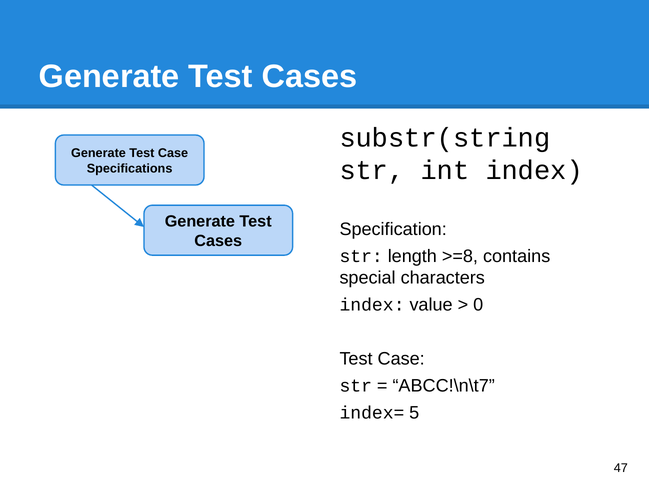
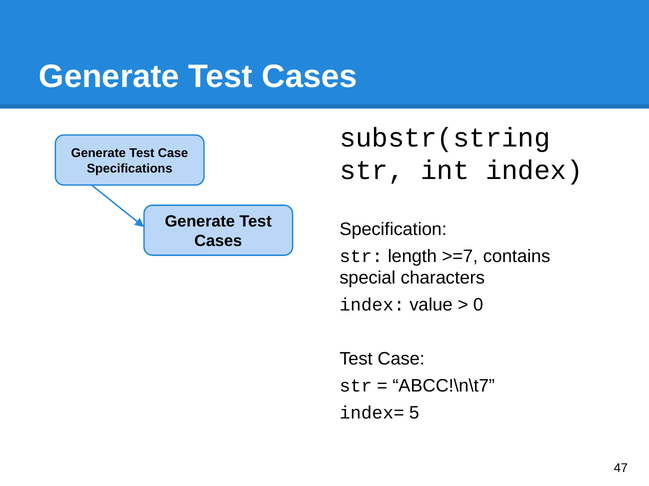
>=8: >=8 -> >=7
